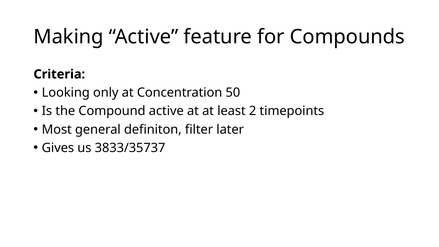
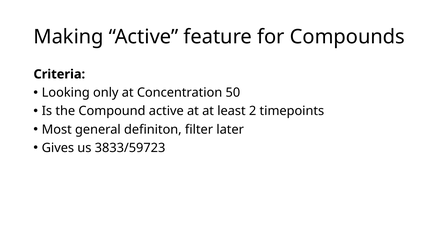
3833/35737: 3833/35737 -> 3833/59723
